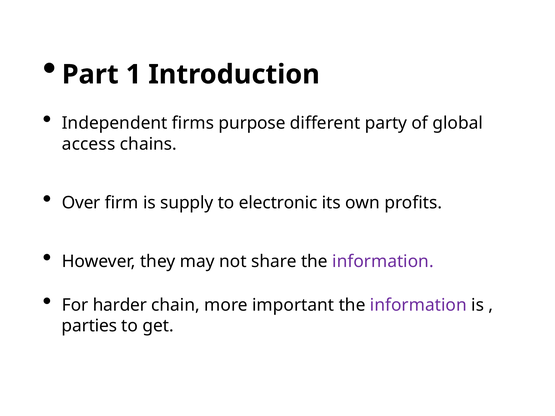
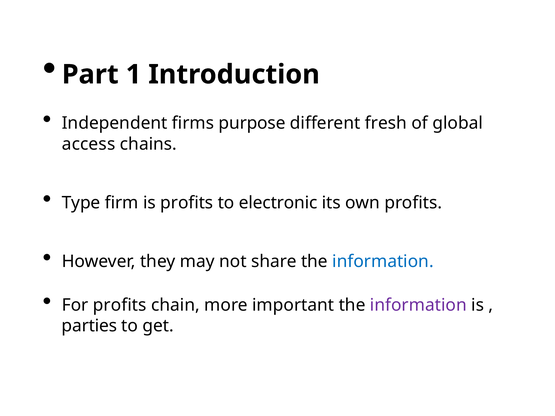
party: party -> fresh
Over: Over -> Type
is supply: supply -> profits
information at (383, 262) colour: purple -> blue
For harder: harder -> profits
